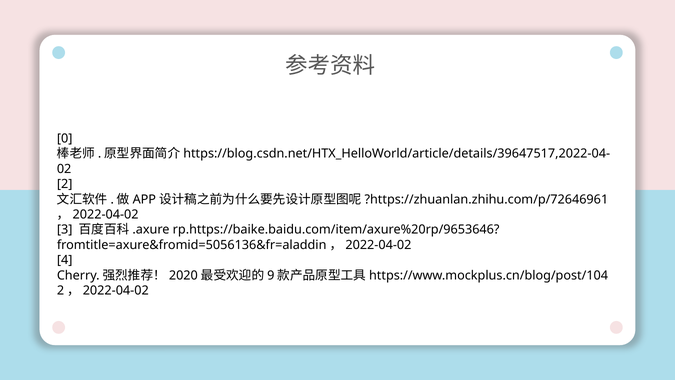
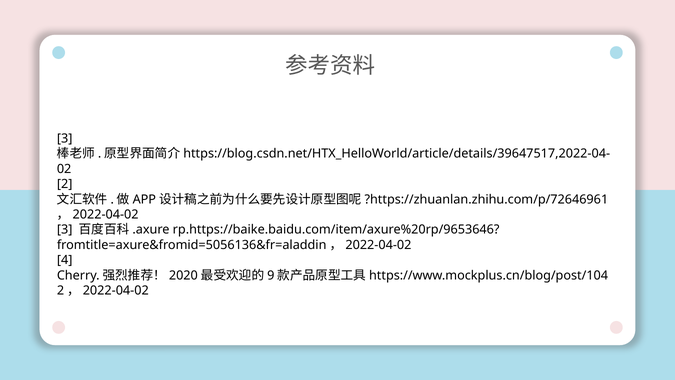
0 at (65, 138): 0 -> 3
